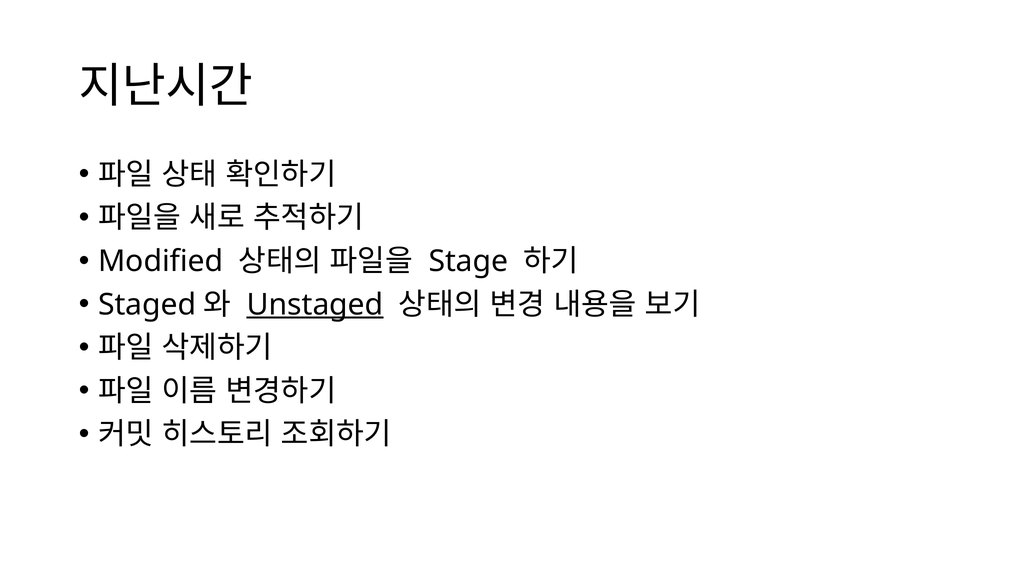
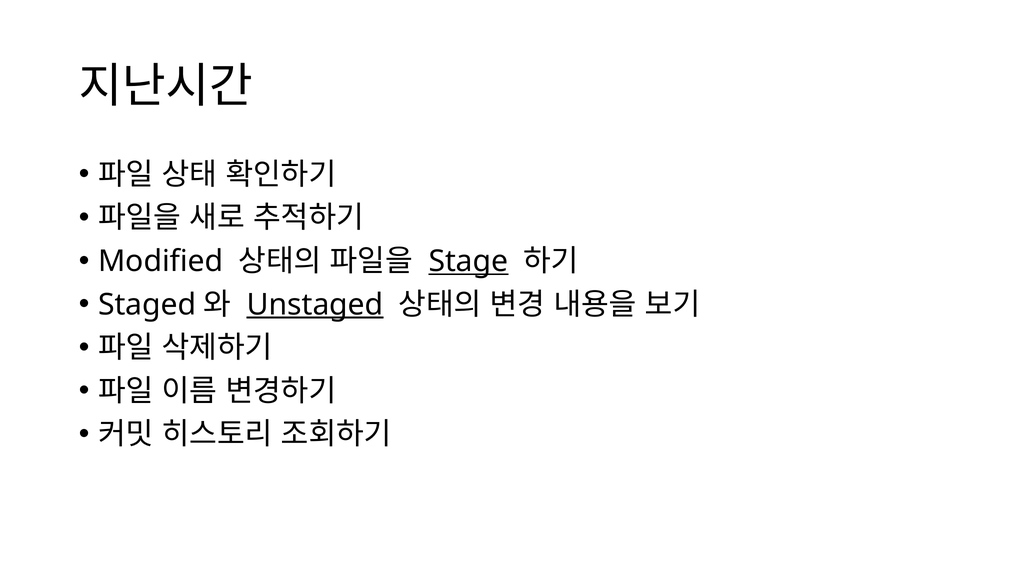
Stage underline: none -> present
